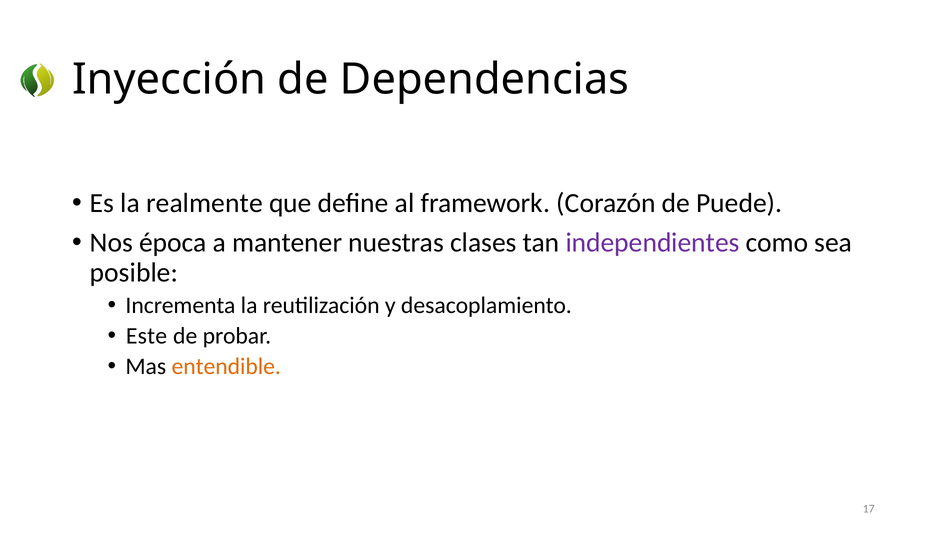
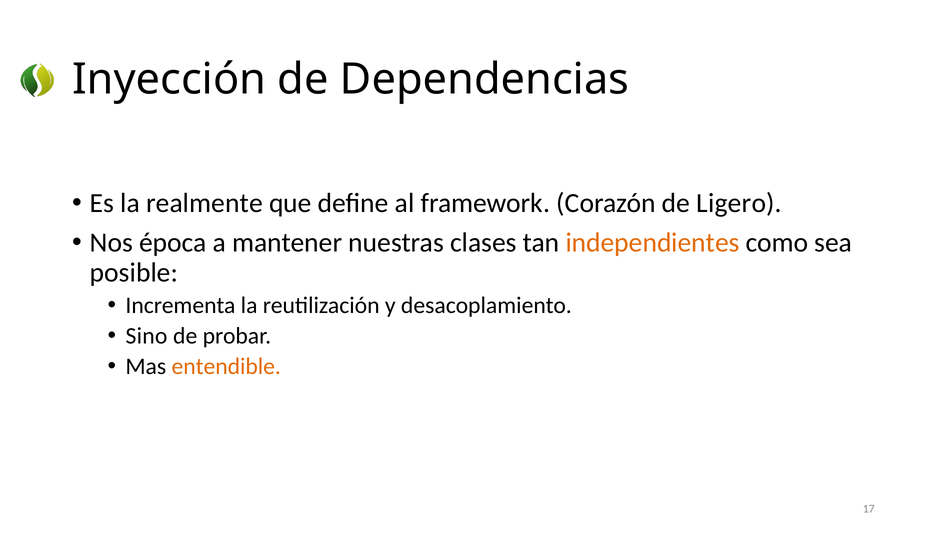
Puede: Puede -> Ligero
independientes colour: purple -> orange
Este: Este -> Sino
